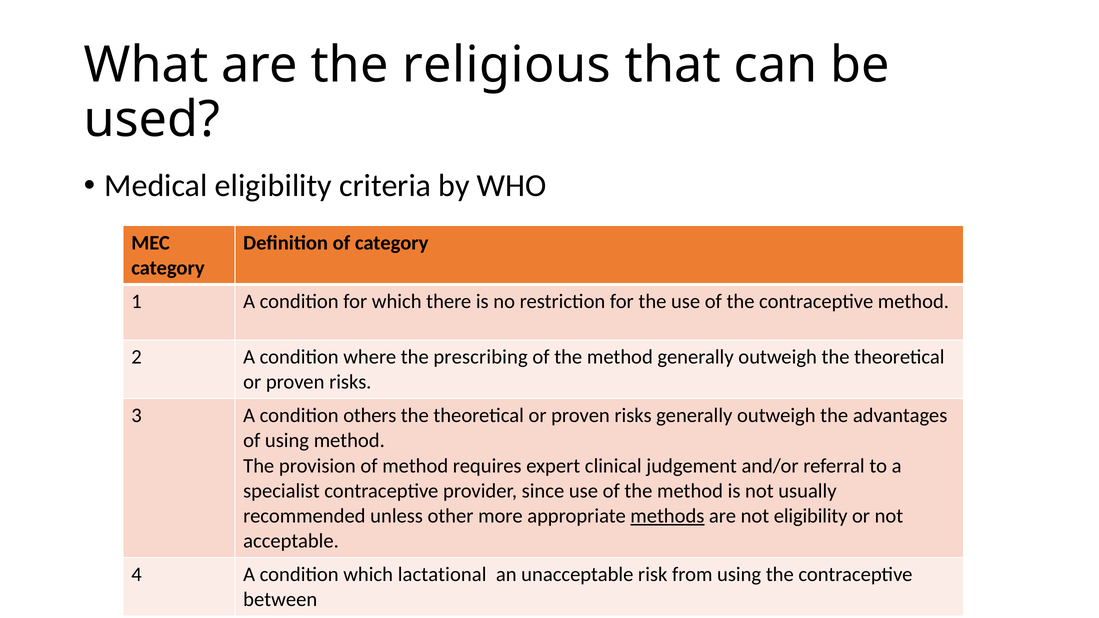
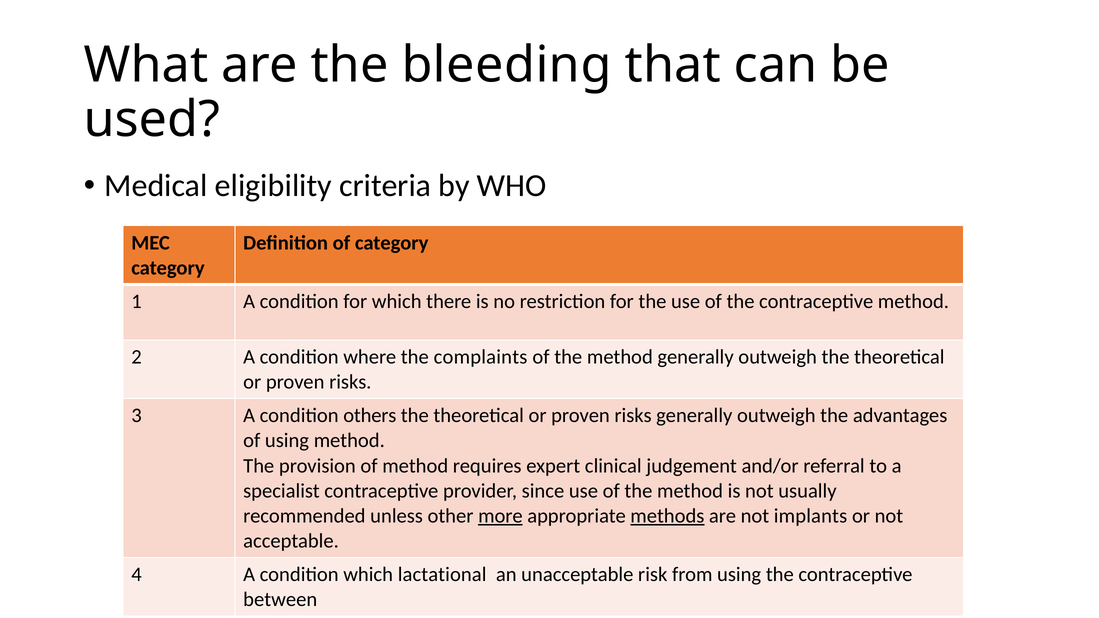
religious: religious -> bleeding
prescribing: prescribing -> complaints
more underline: none -> present
not eligibility: eligibility -> implants
